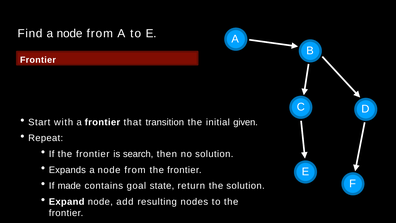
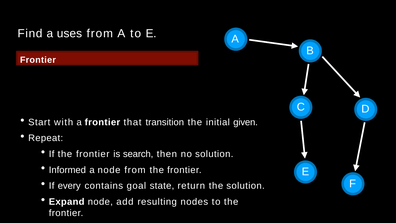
Find a node: node -> uses
Expands: Expands -> Informed
made: made -> every
